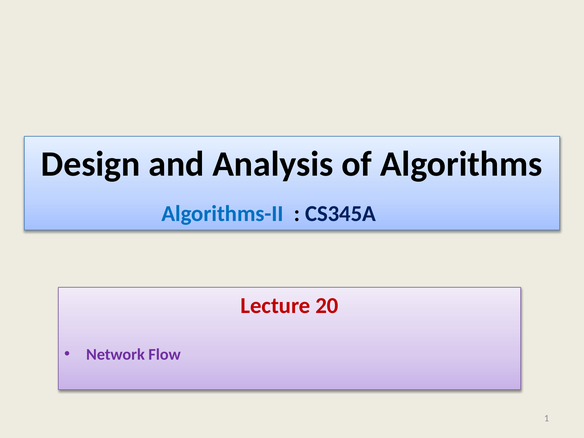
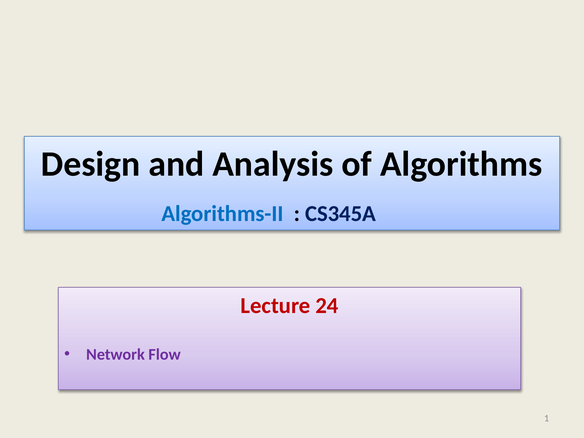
20: 20 -> 24
